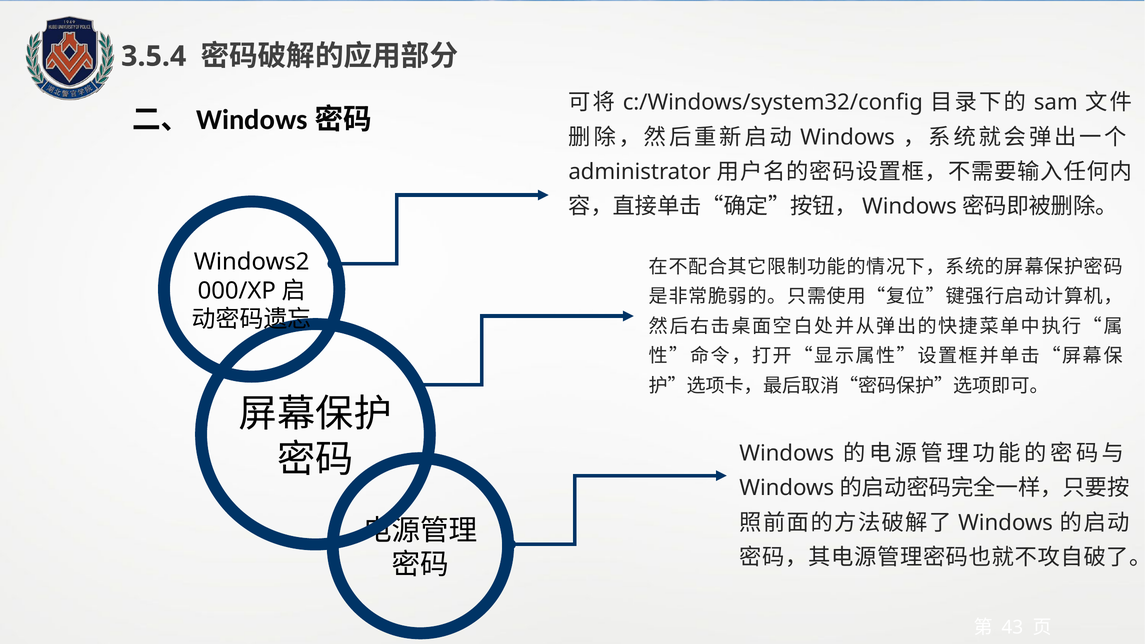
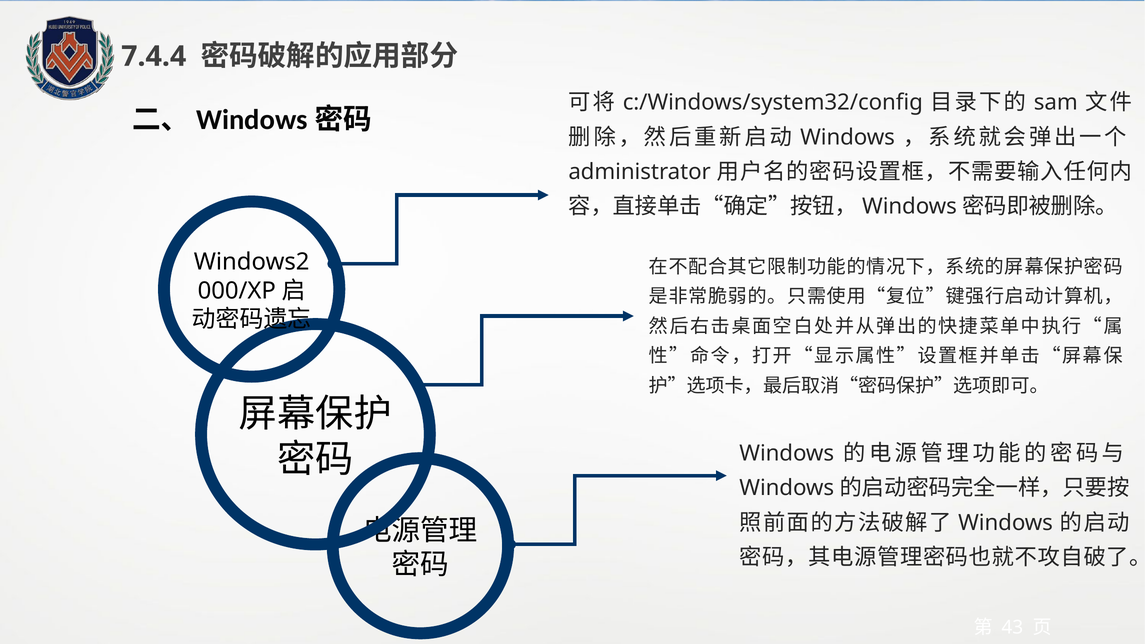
3.5.4: 3.5.4 -> 7.4.4
